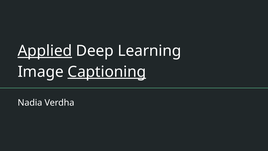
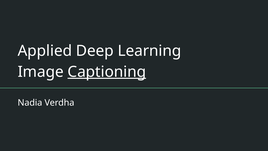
Applied underline: present -> none
